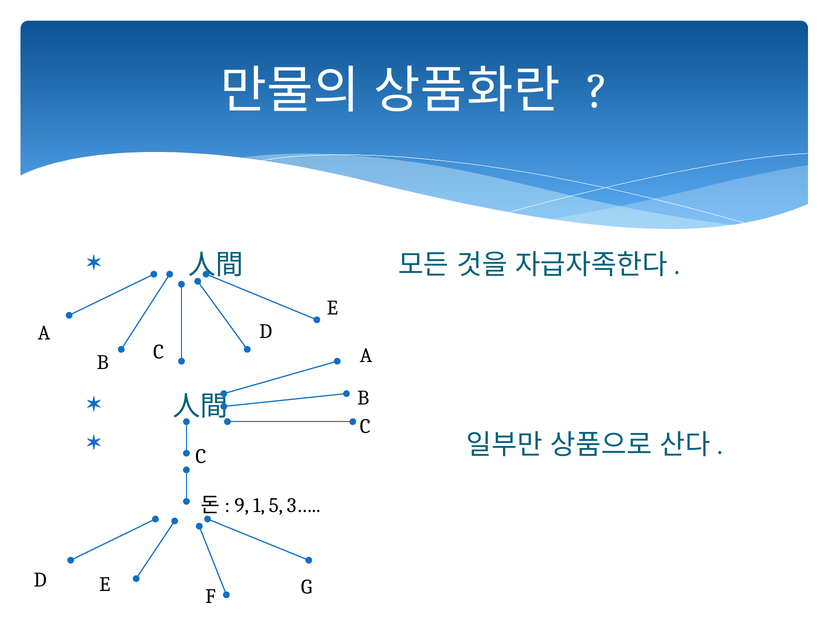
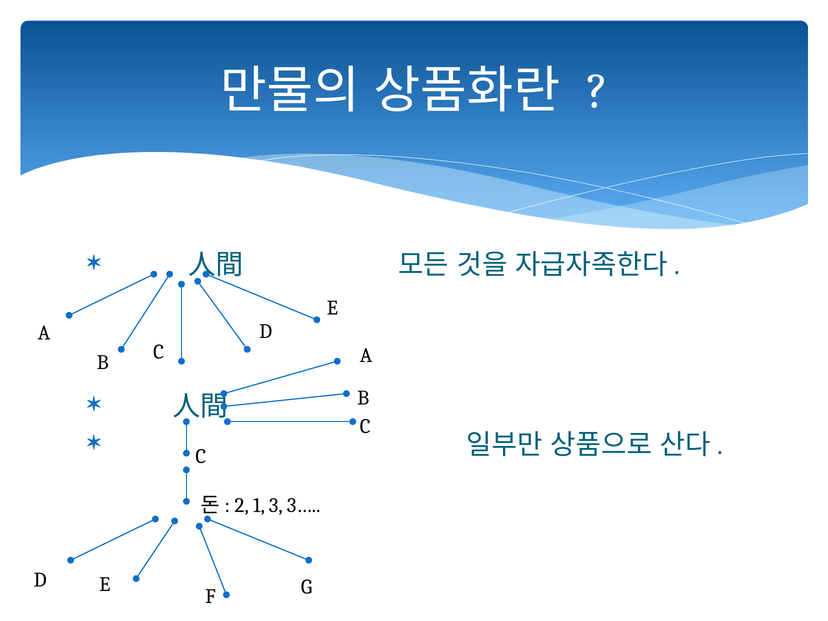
9: 9 -> 2
5: 5 -> 3
